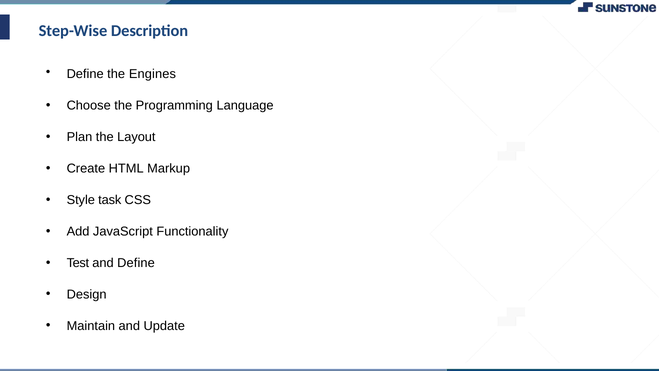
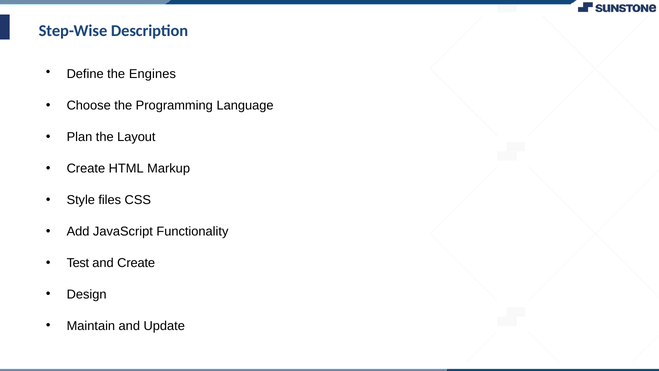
task: task -> files
and Define: Define -> Create
